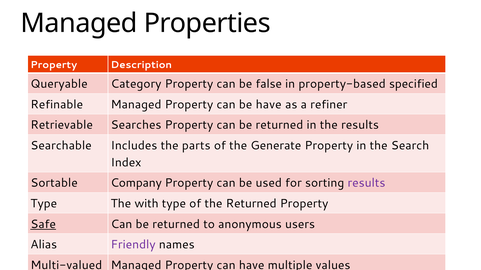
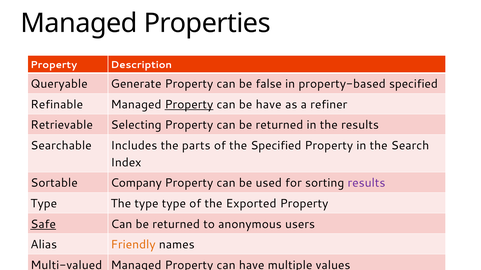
Category: Category -> Generate
Property at (189, 105) underline: none -> present
Searches: Searches -> Selecting
the Generate: Generate -> Specified
The with: with -> type
the Returned: Returned -> Exported
Friendly colour: purple -> orange
